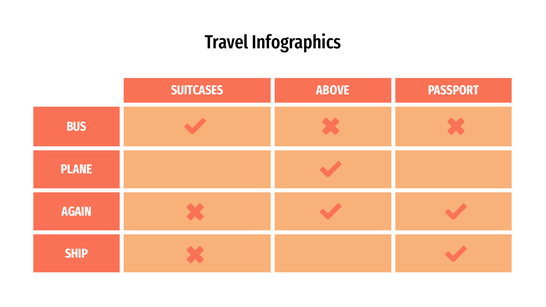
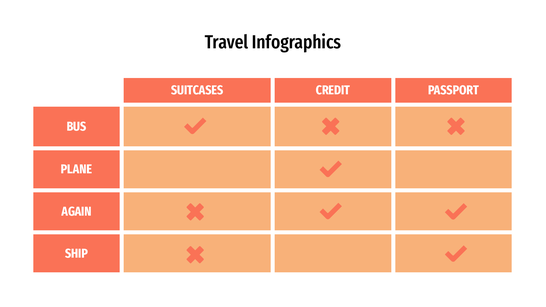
ABOVE: ABOVE -> CREDIT
